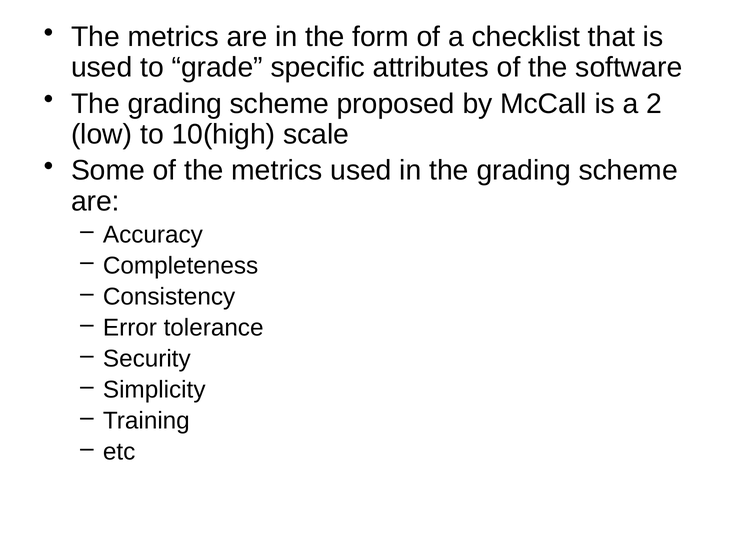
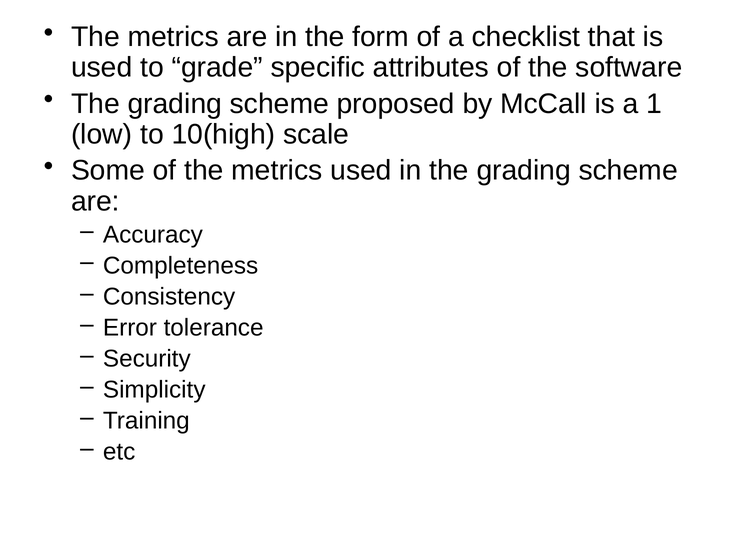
2: 2 -> 1
